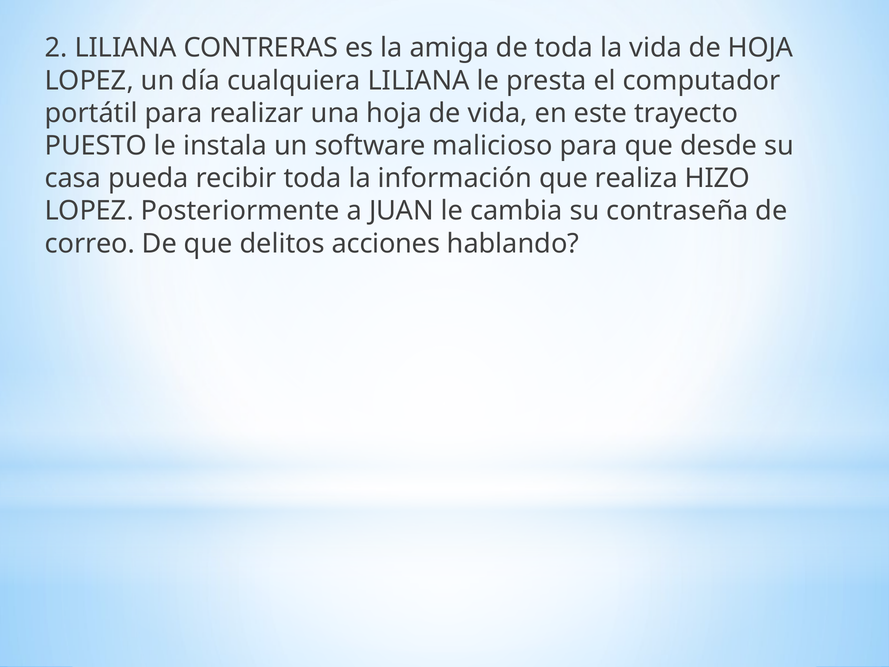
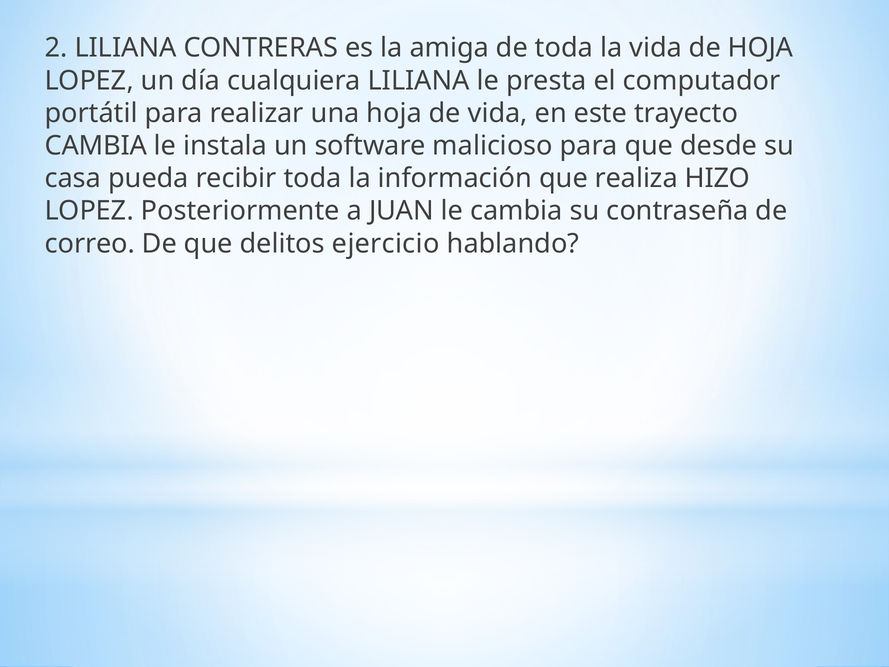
PUESTO at (96, 146): PUESTO -> CAMBIA
acciones: acciones -> ejercicio
